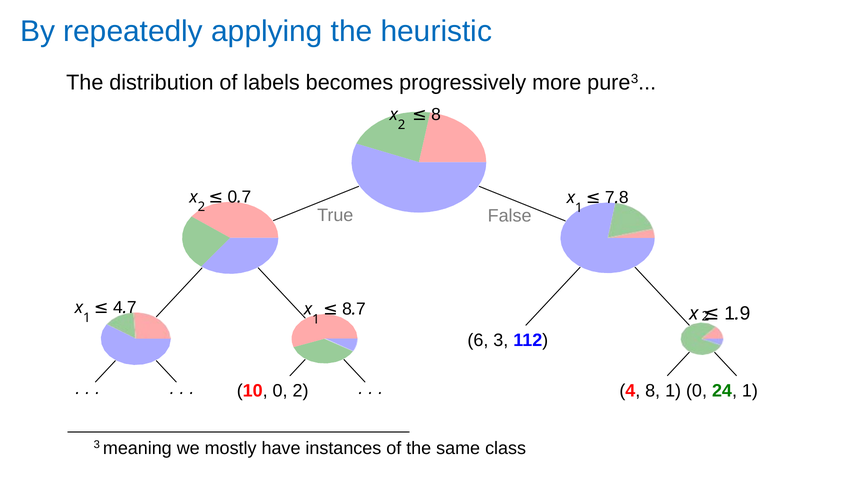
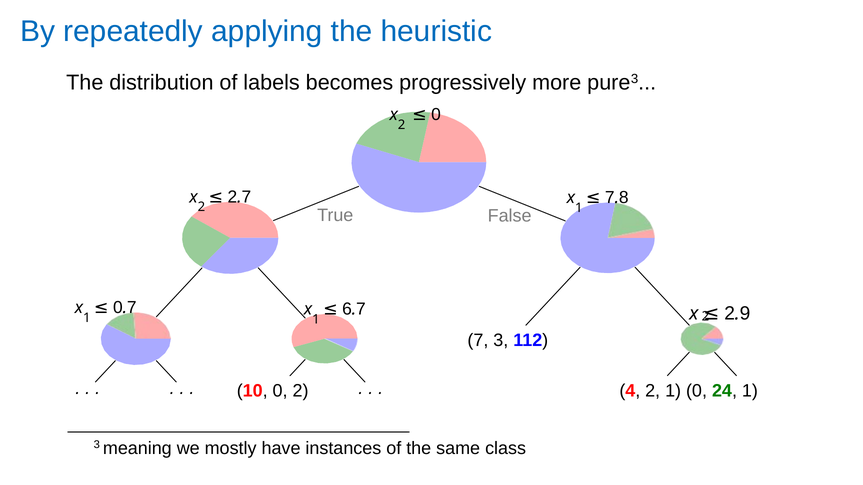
8 at (436, 115): 8 -> 0
0 at (232, 197): 0 -> 2
4 at (118, 308): 4 -> 0
8 at (347, 309): 8 -> 6
1 at (730, 314): 1 -> 2
6 at (478, 341): 6 -> 7
4 8: 8 -> 2
